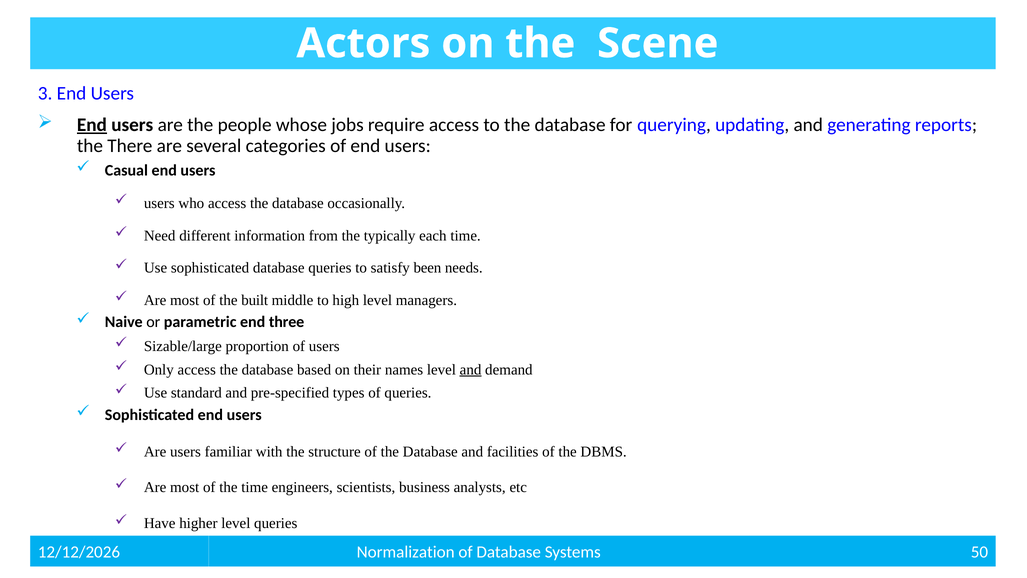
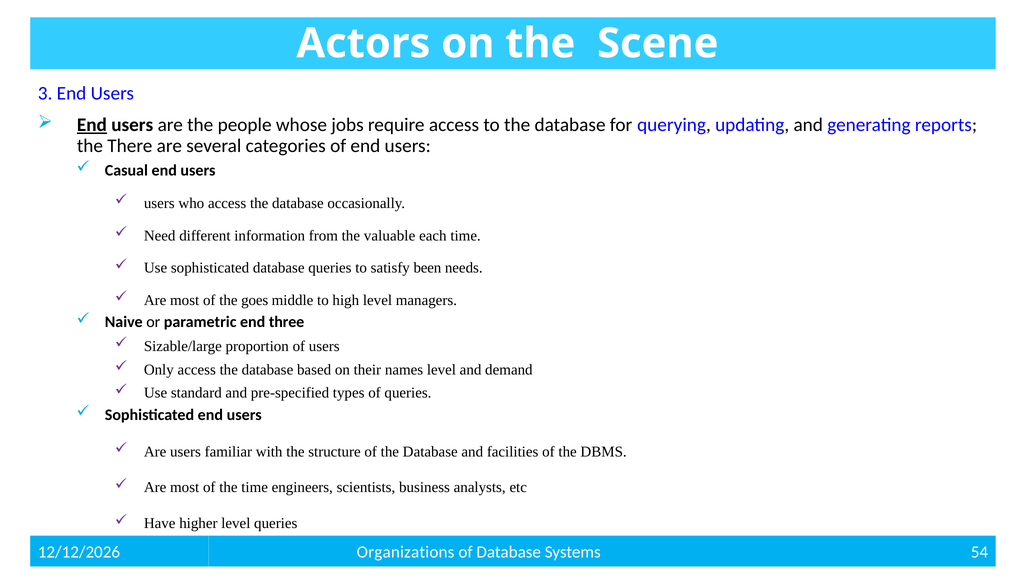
typically: typically -> valuable
built: built -> goes
and at (471, 369) underline: present -> none
Normalization: Normalization -> Organizations
50: 50 -> 54
